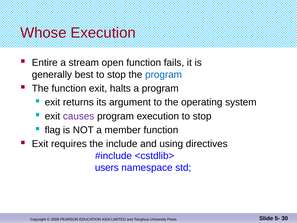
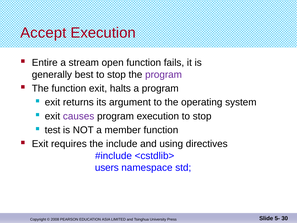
Whose: Whose -> Accept
program at (164, 74) colour: blue -> purple
flag: flag -> test
